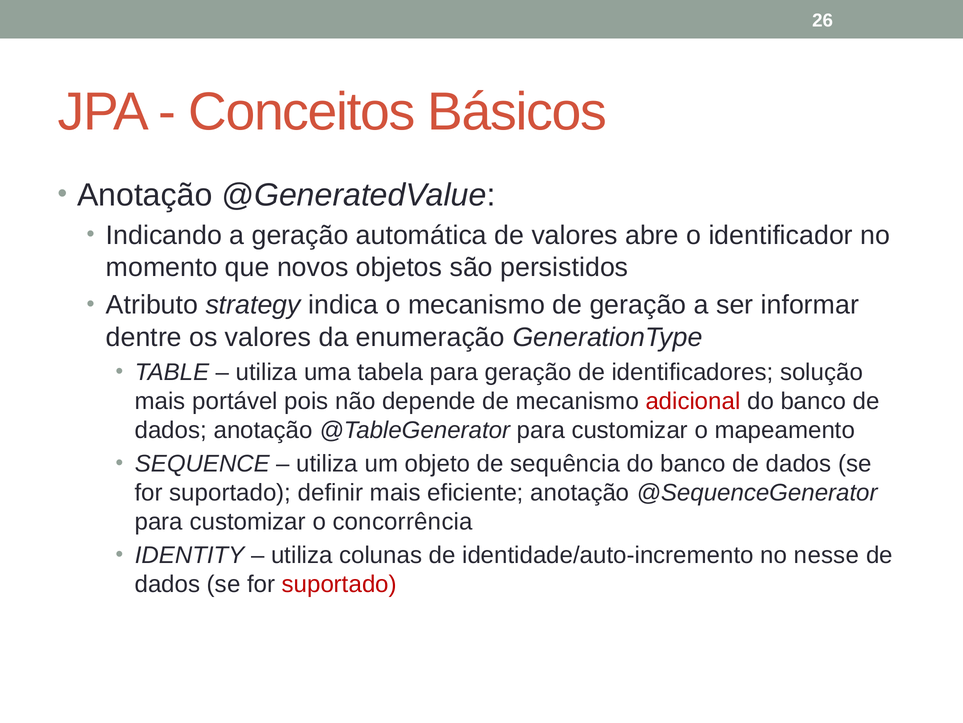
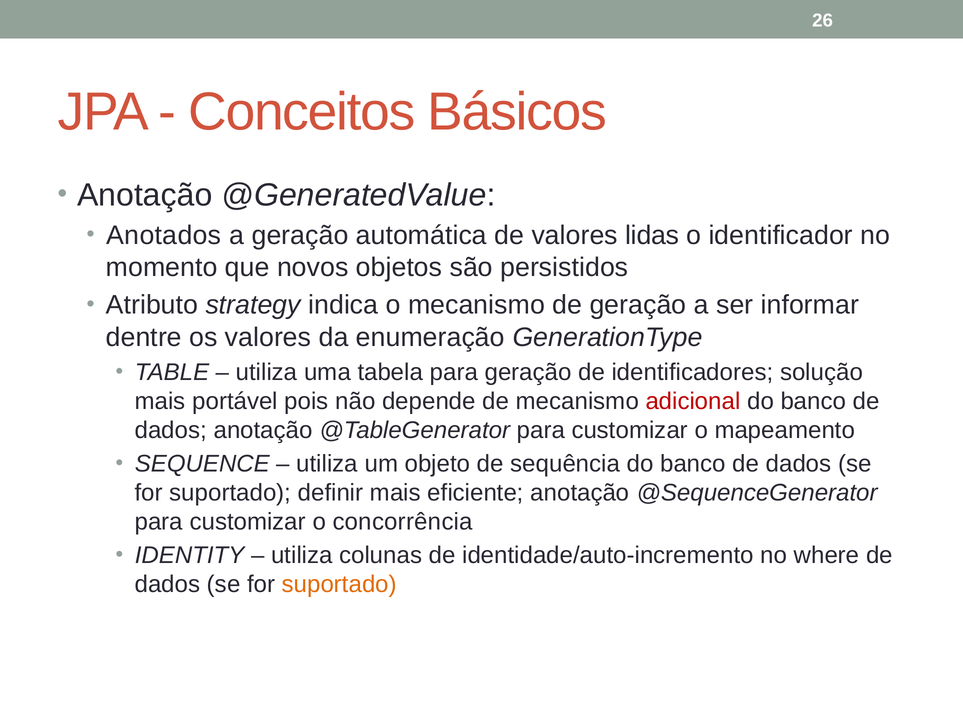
Indicando: Indicando -> Anotados
abre: abre -> lidas
nesse: nesse -> where
suportado at (339, 584) colour: red -> orange
